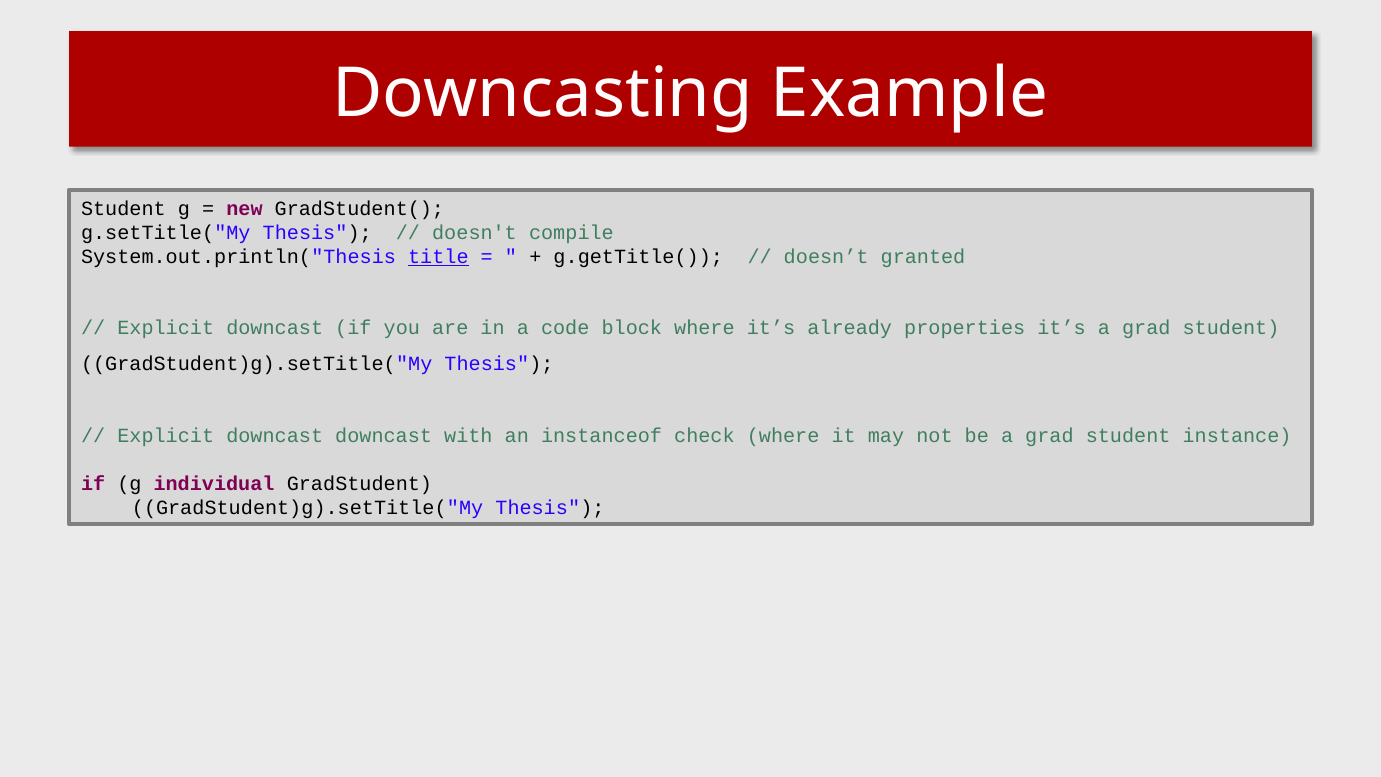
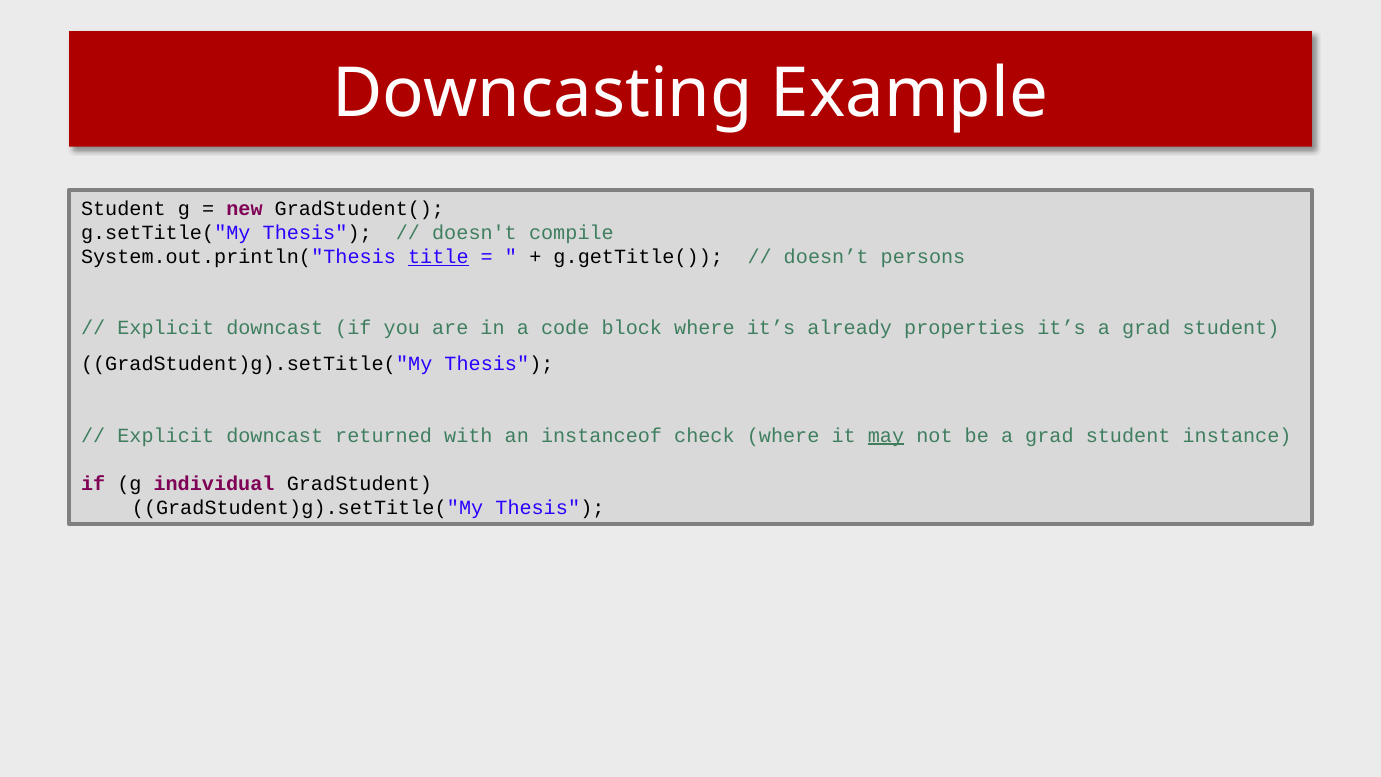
granted: granted -> persons
downcast downcast: downcast -> returned
may underline: none -> present
